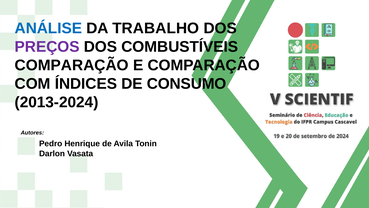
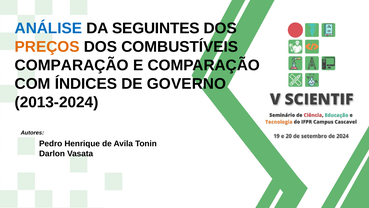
TRABALHO: TRABALHO -> SEGUINTES
PREÇOS colour: purple -> orange
CONSUMO: CONSUMO -> GOVERNO
